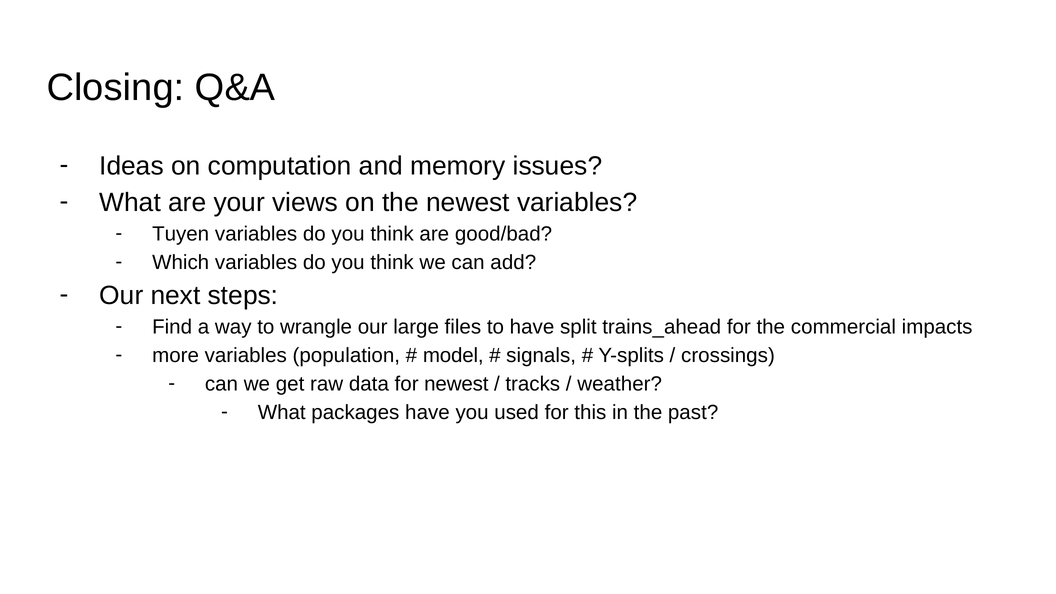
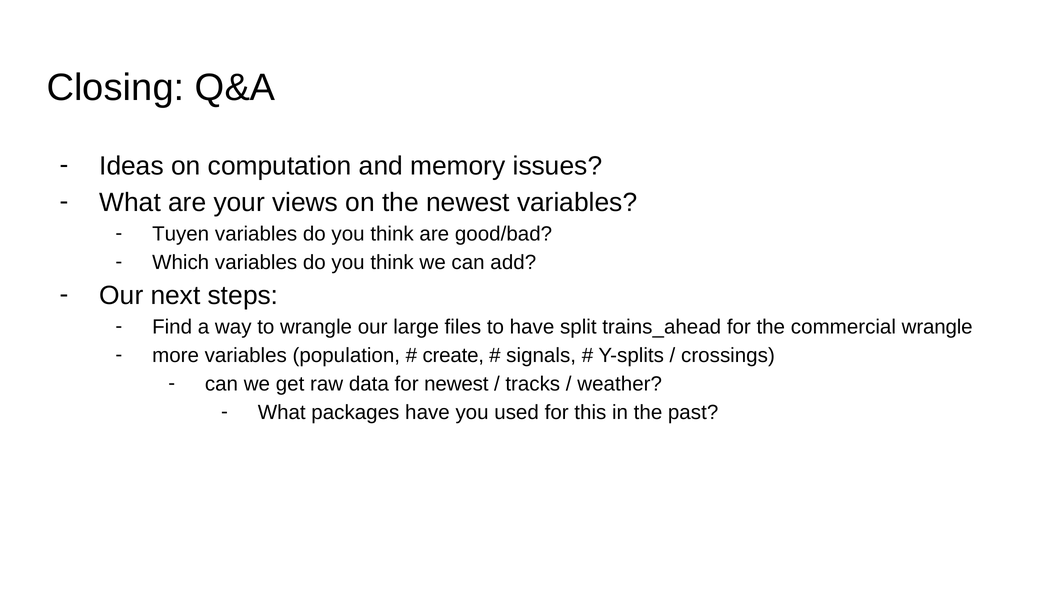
commercial impacts: impacts -> wrangle
model: model -> create
